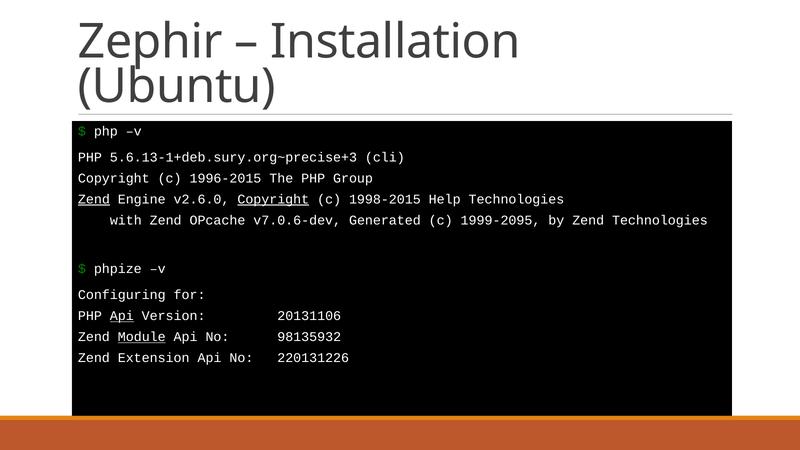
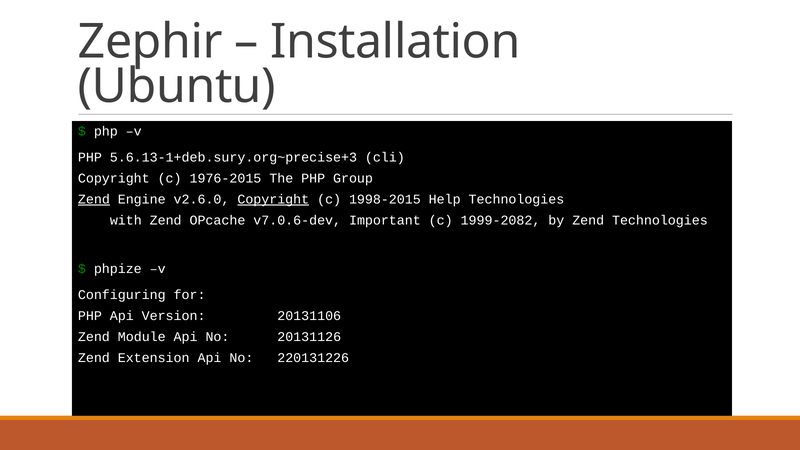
1996-2015: 1996-2015 -> 1976-2015
Generated: Generated -> Important
1999-2095: 1999-2095 -> 1999-2082
Api at (122, 316) underline: present -> none
Module underline: present -> none
98135932: 98135932 -> 20131126
